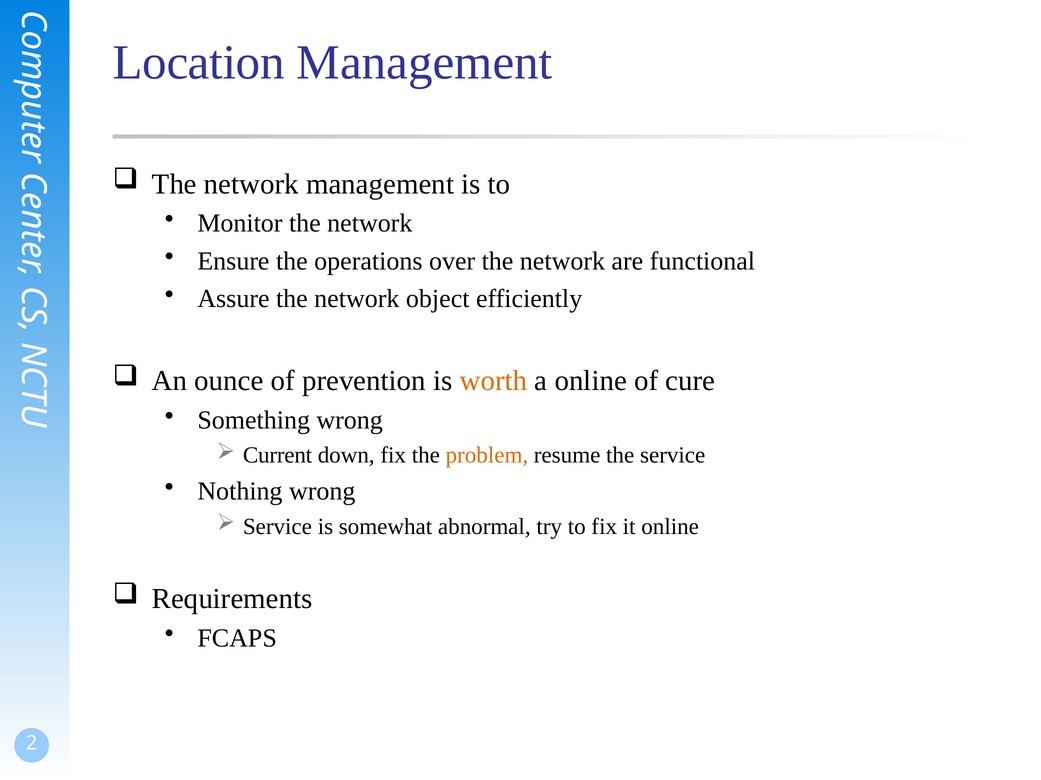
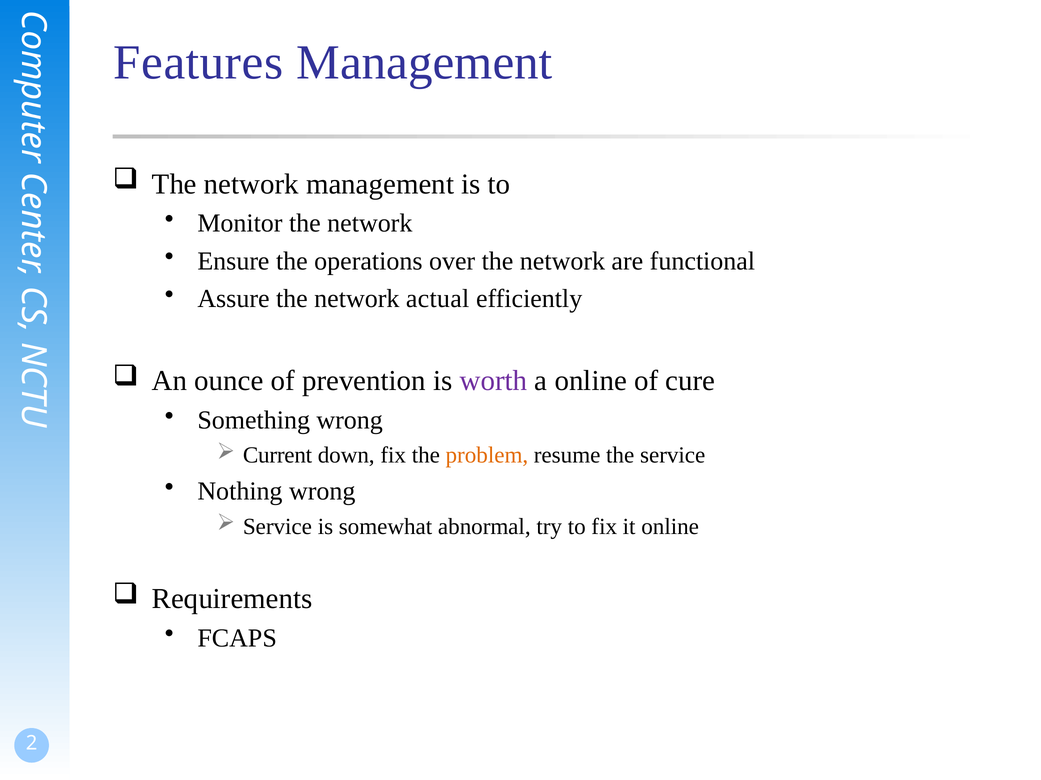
Location: Location -> Features
object: object -> actual
worth colour: orange -> purple
